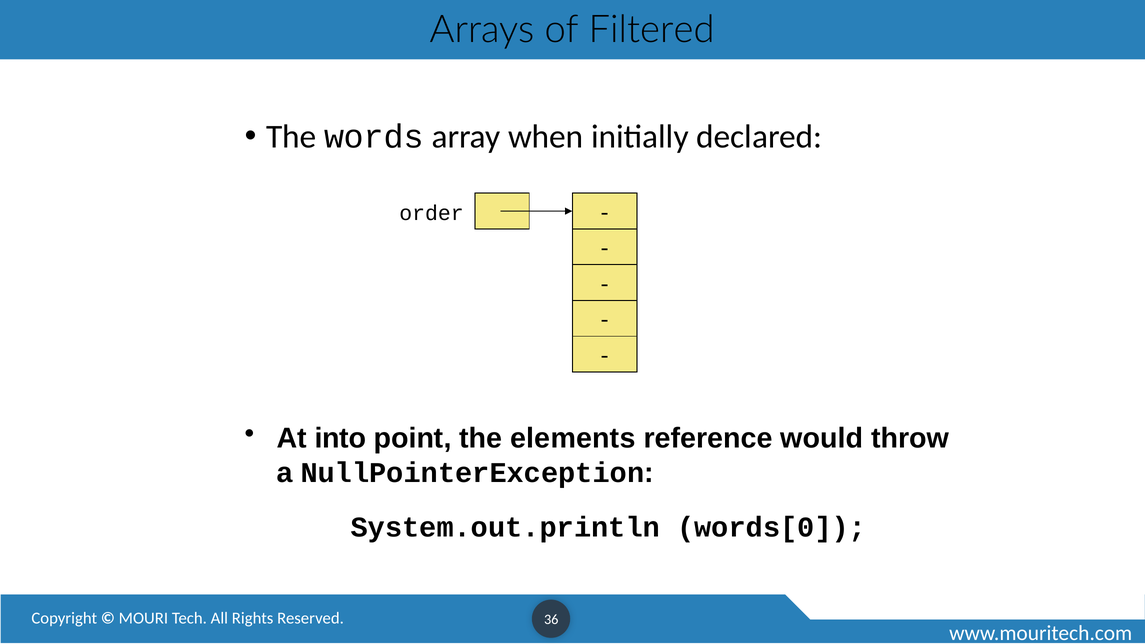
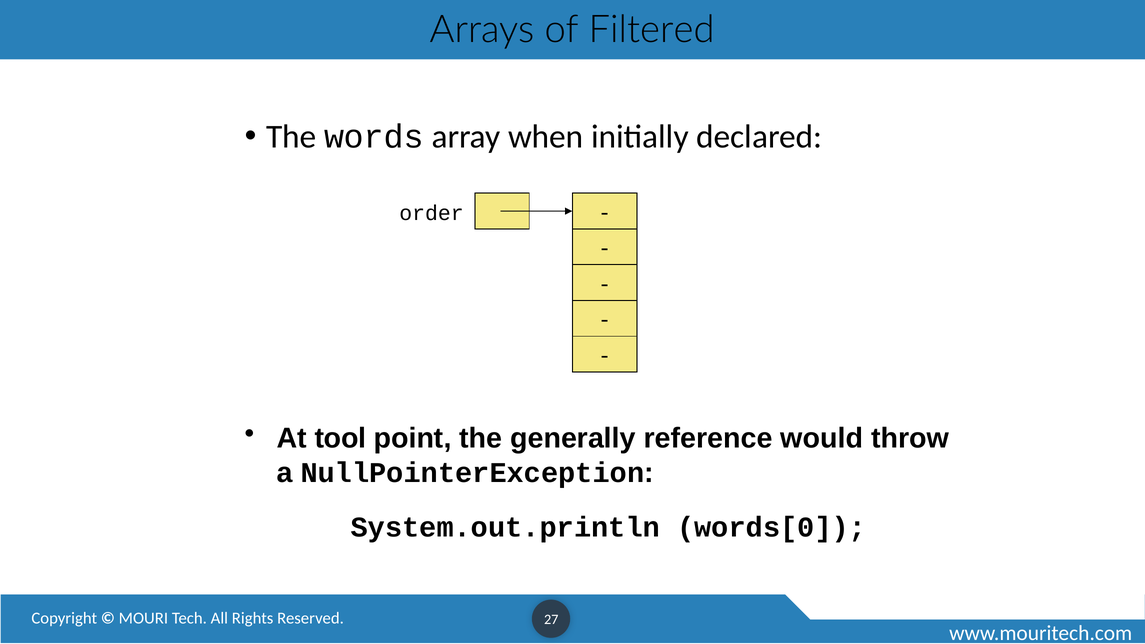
into: into -> tool
elements: elements -> generally
36: 36 -> 27
